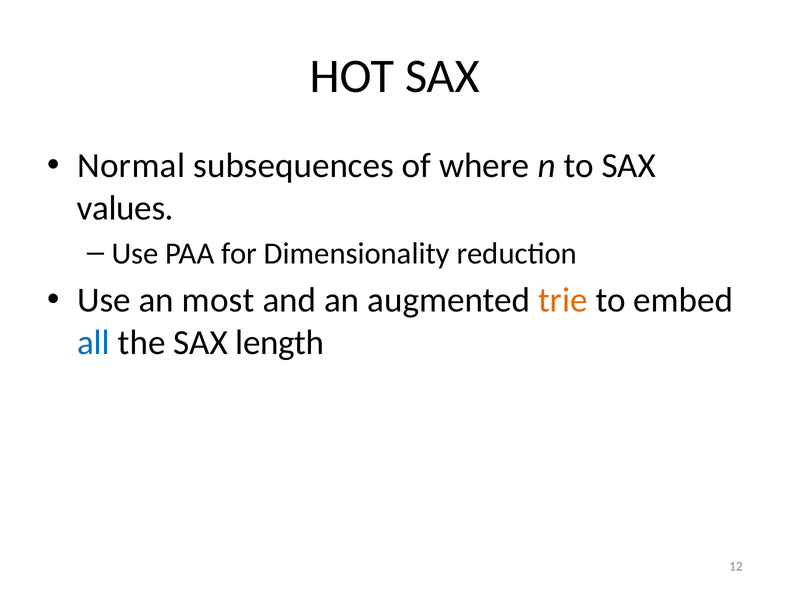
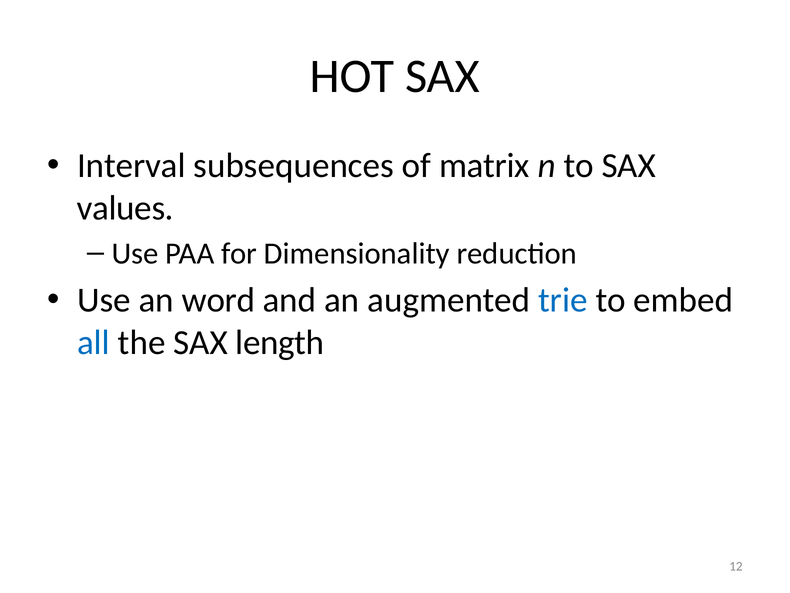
Normal: Normal -> Interval
where: where -> matrix
most: most -> word
trie colour: orange -> blue
